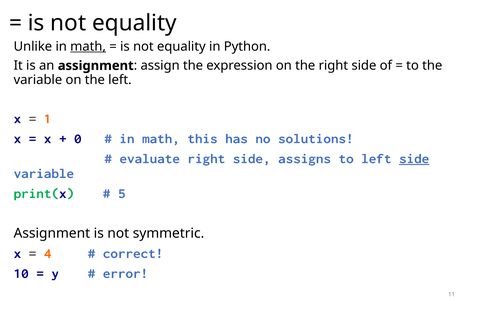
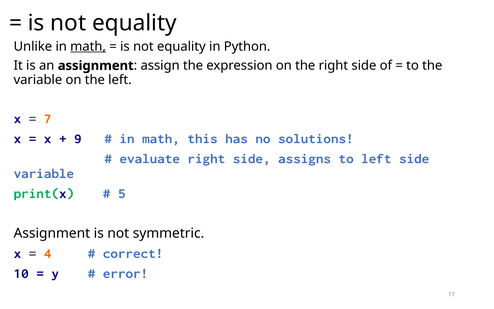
1: 1 -> 7
0: 0 -> 9
side at (414, 158) underline: present -> none
